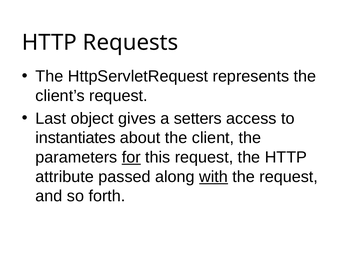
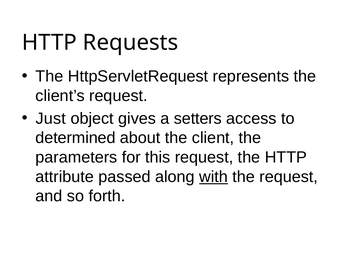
Last: Last -> Just
instantiates: instantiates -> determined
for underline: present -> none
